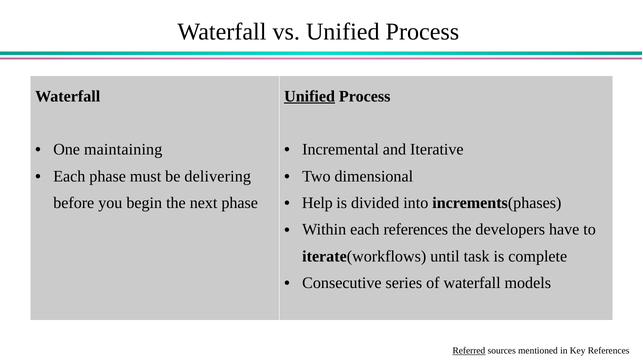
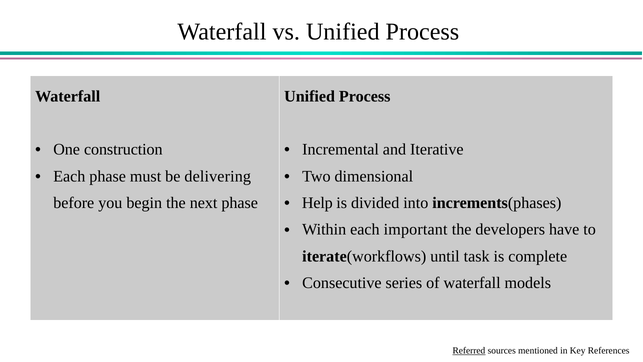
Unified at (310, 96) underline: present -> none
maintaining: maintaining -> construction
each references: references -> important
